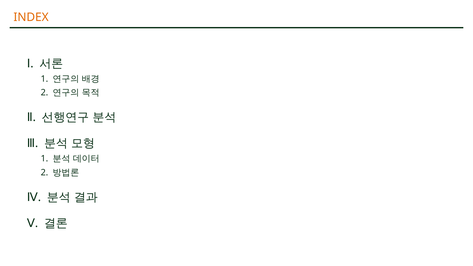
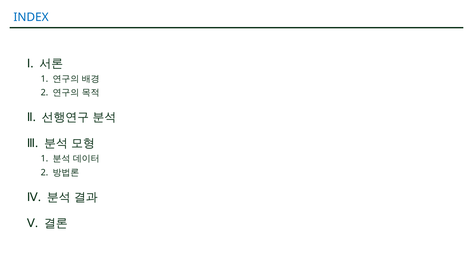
INDEX colour: orange -> blue
